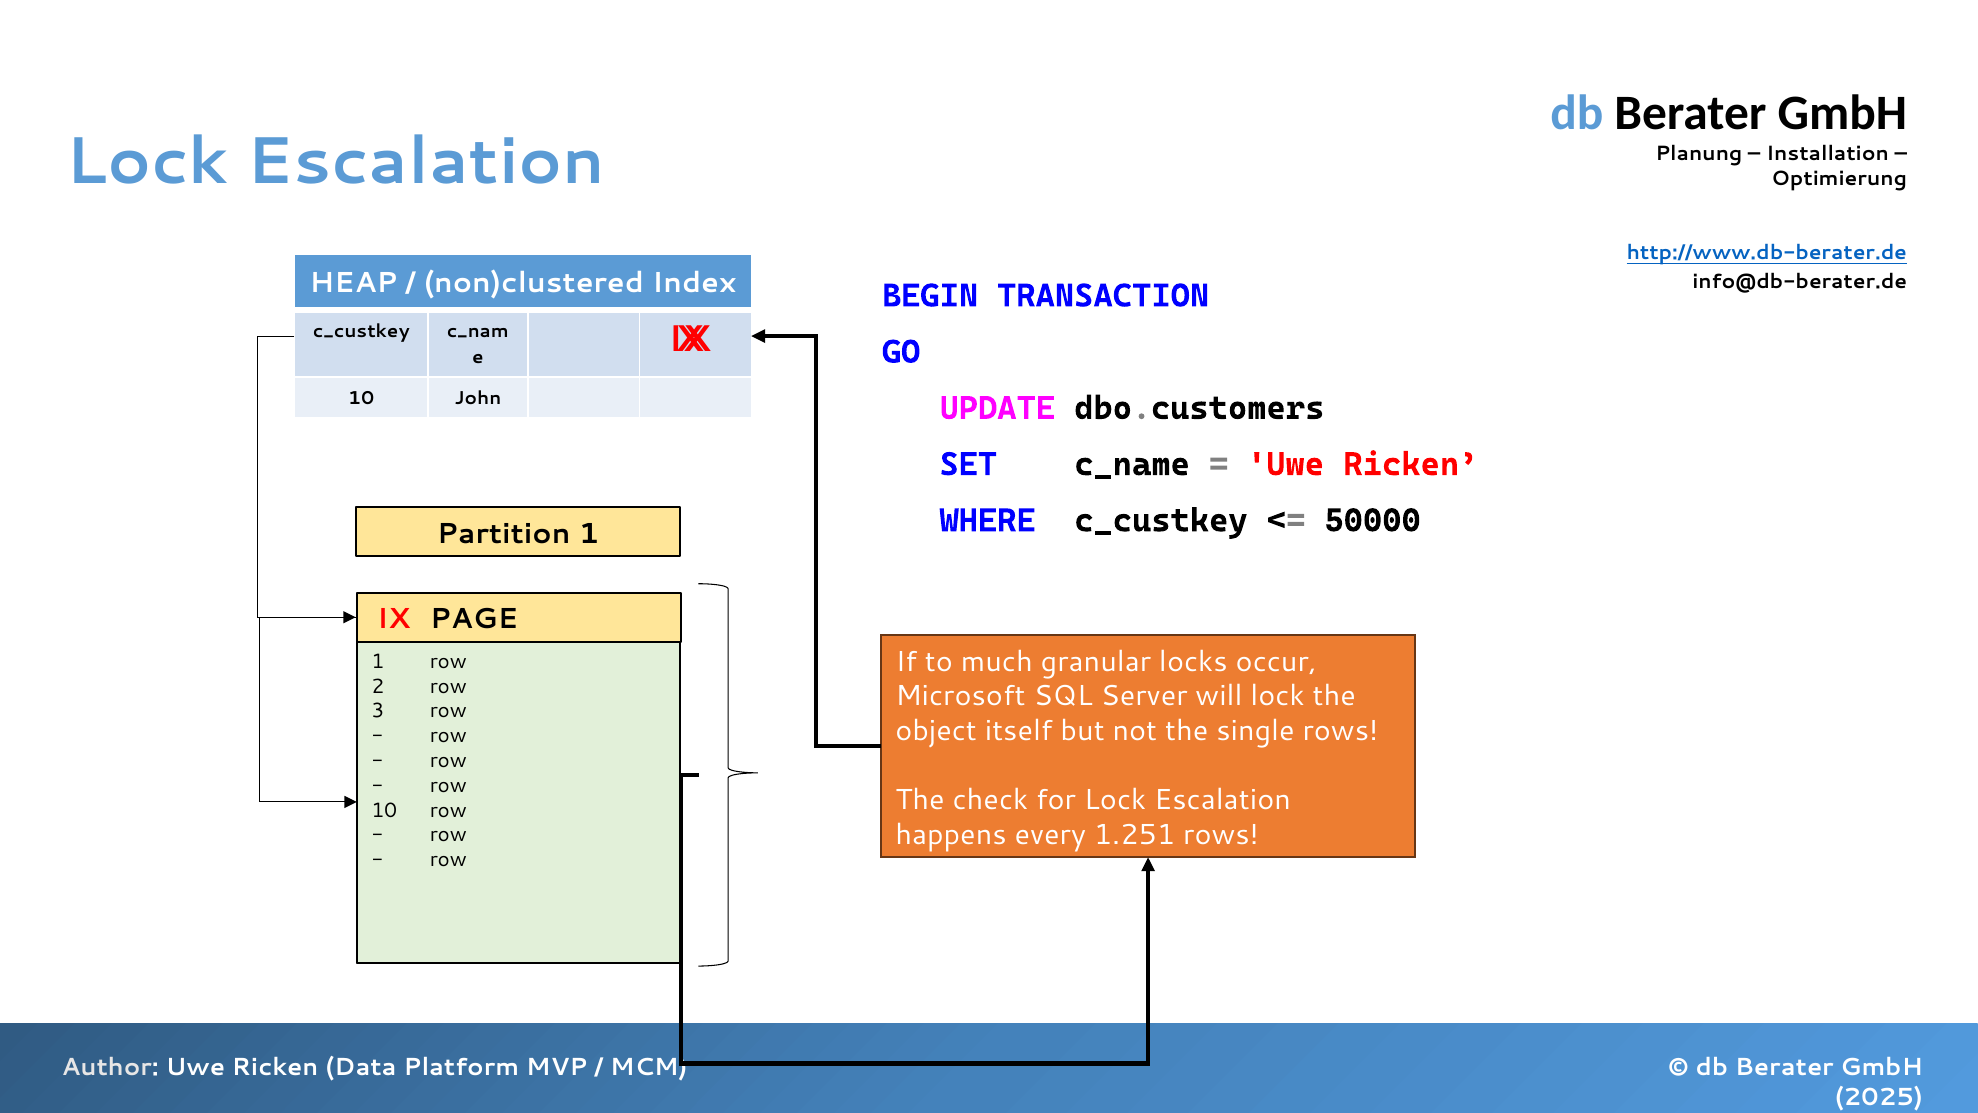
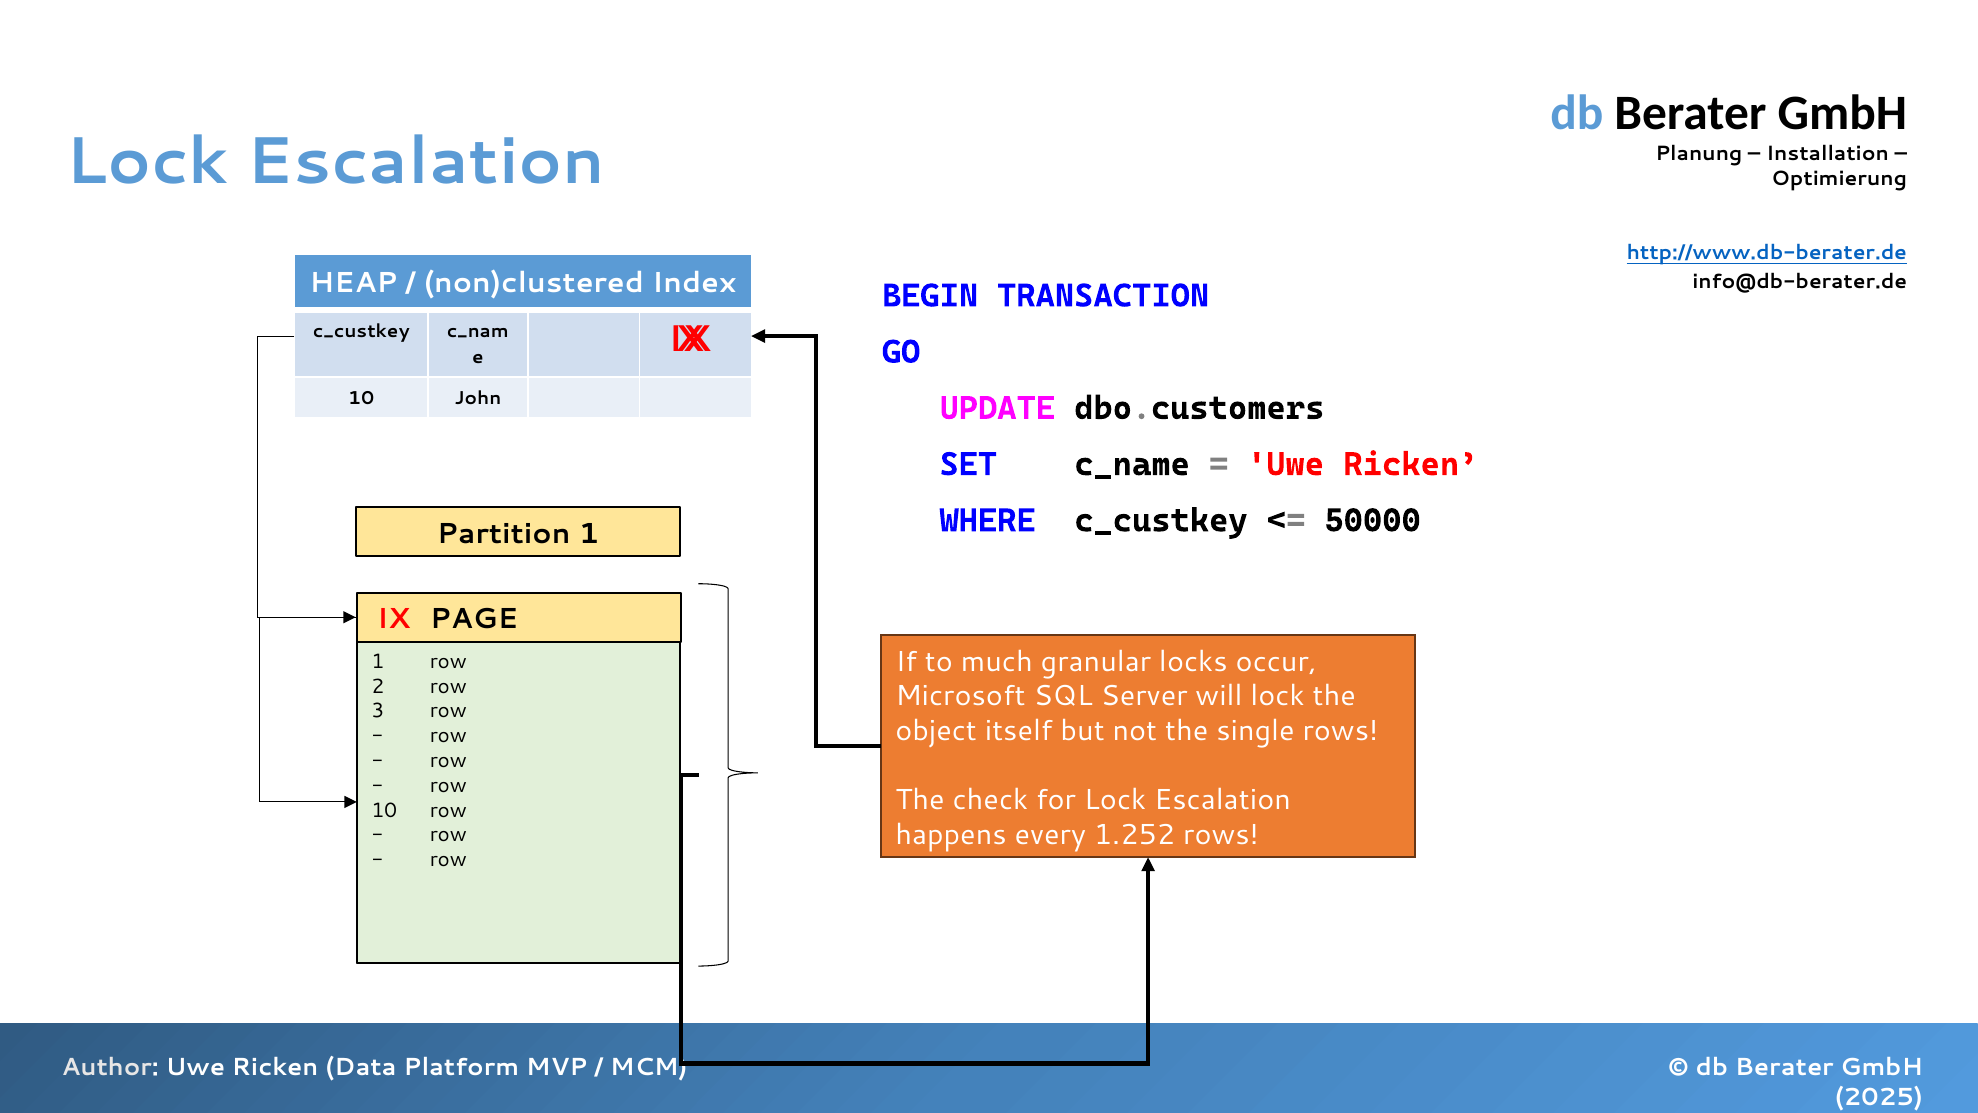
1.251: 1.251 -> 1.252
